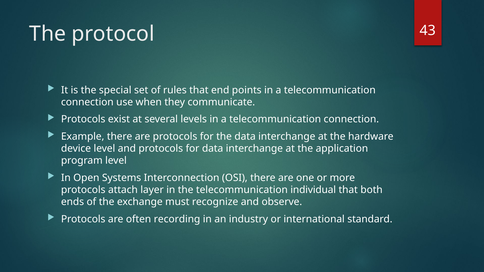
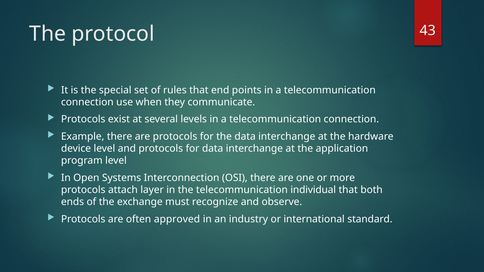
recording: recording -> approved
